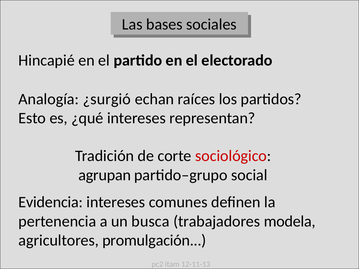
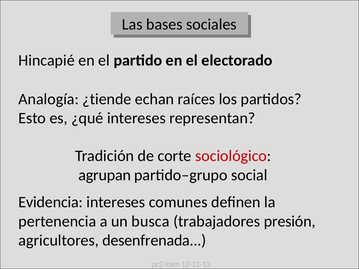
¿surgió: ¿surgió -> ¿tiende
modela: modela -> presión
promulgación: promulgación -> desenfrenada
